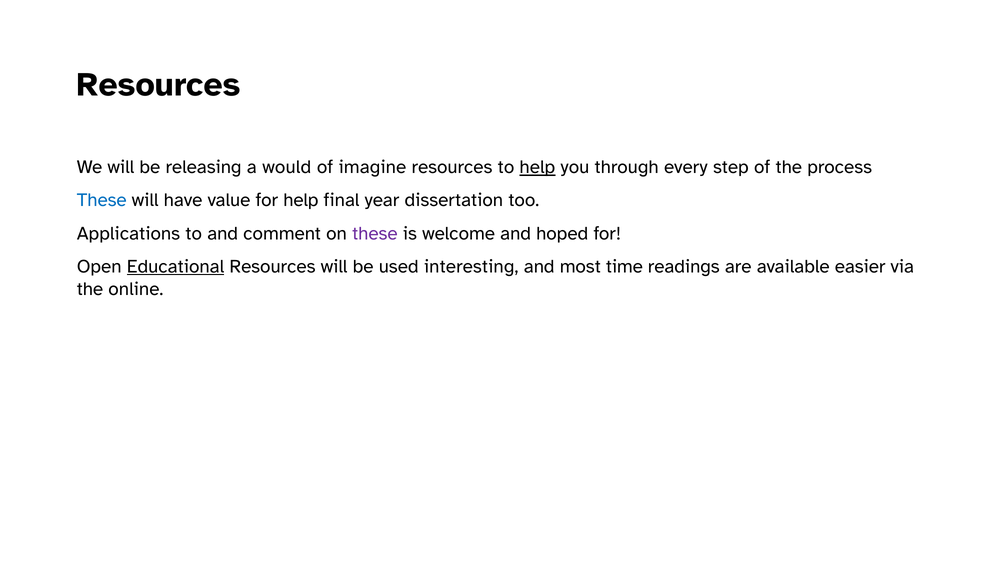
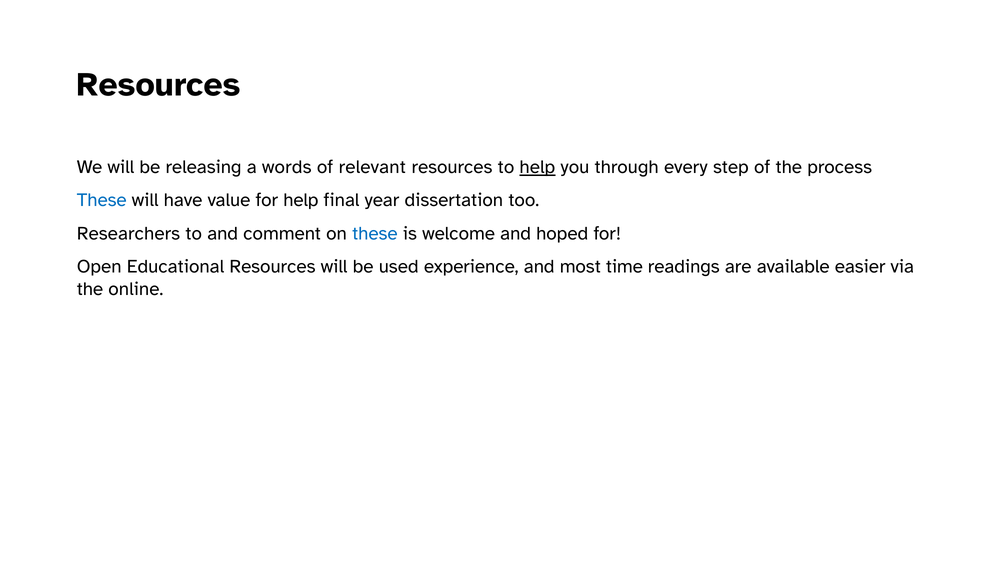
would: would -> words
imagine: imagine -> relevant
Applications: Applications -> Researchers
these at (375, 234) colour: purple -> blue
Educational underline: present -> none
interesting: interesting -> experience
